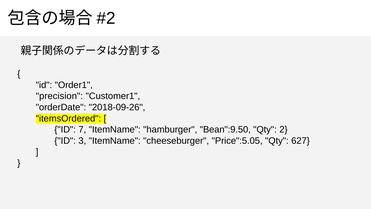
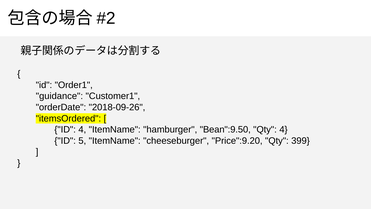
precision: precision -> guidance
ID 7: 7 -> 4
Qty 2: 2 -> 4
3: 3 -> 5
Price":5.05: Price":5.05 -> Price":9.20
627: 627 -> 399
